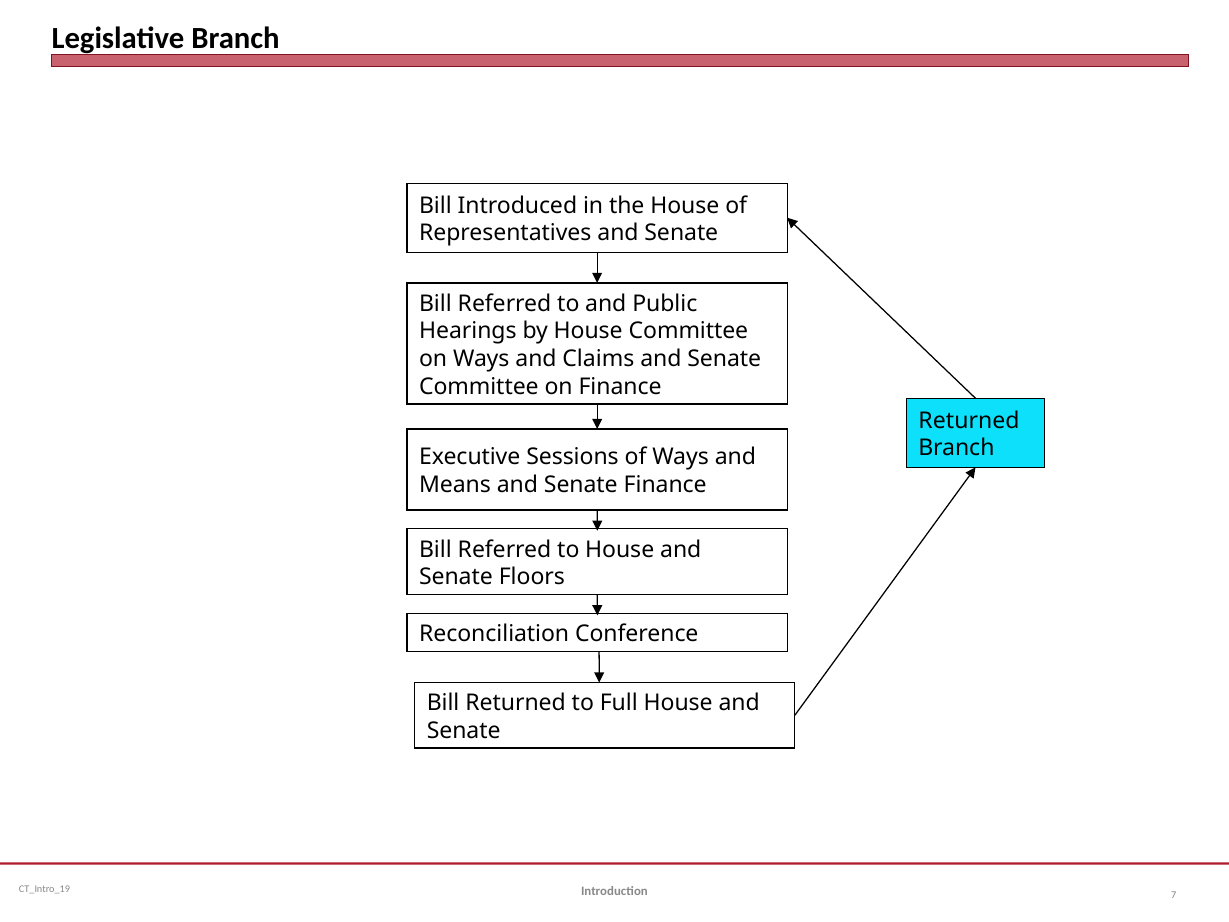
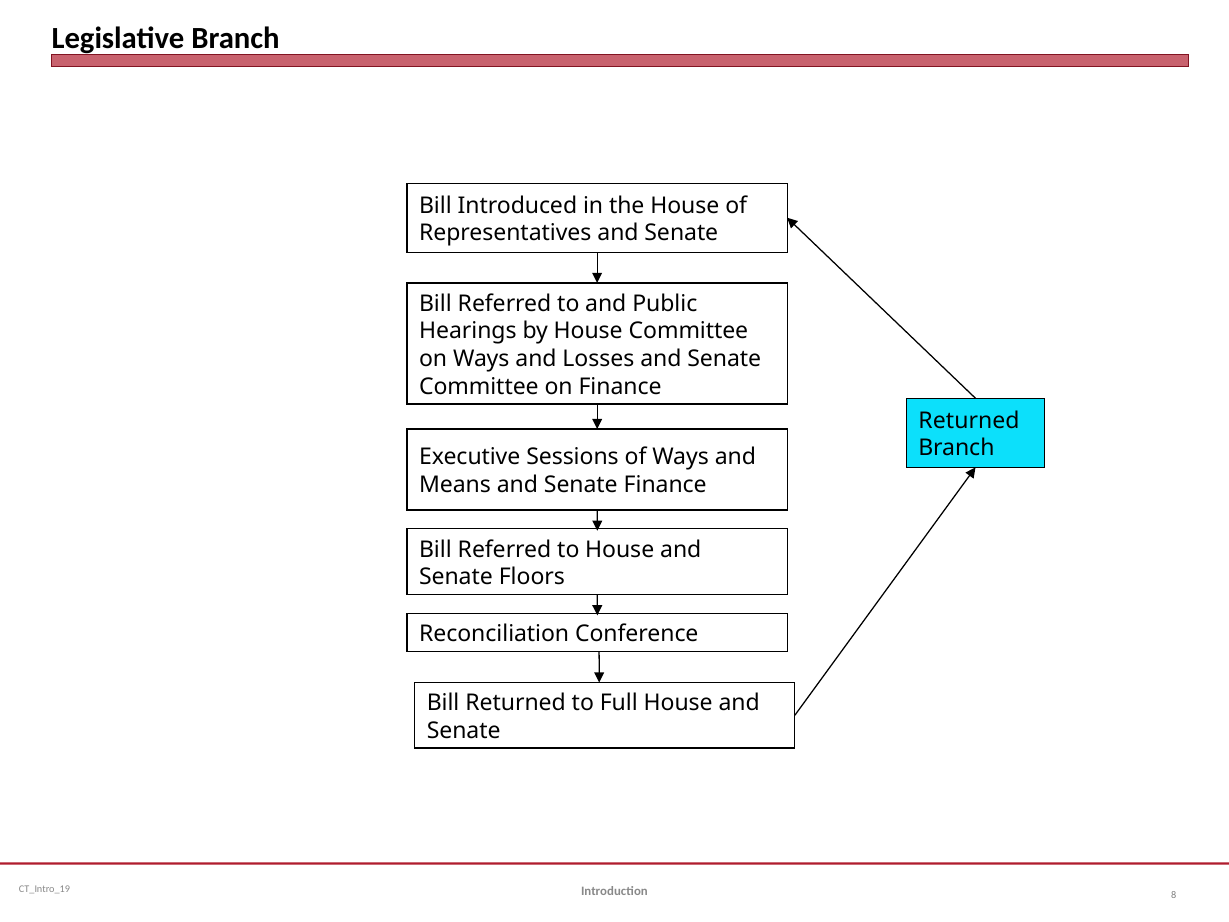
Claims: Claims -> Losses
7: 7 -> 8
